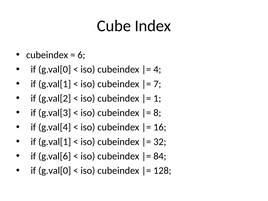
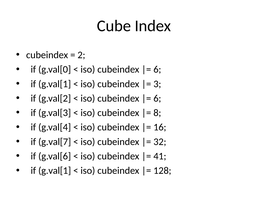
6: 6 -> 2
4 at (157, 69): 4 -> 6
7: 7 -> 3
1 at (157, 98): 1 -> 6
g.val[1 at (55, 142): g.val[1 -> g.val[7
84: 84 -> 41
g.val[0 at (55, 171): g.val[0 -> g.val[1
